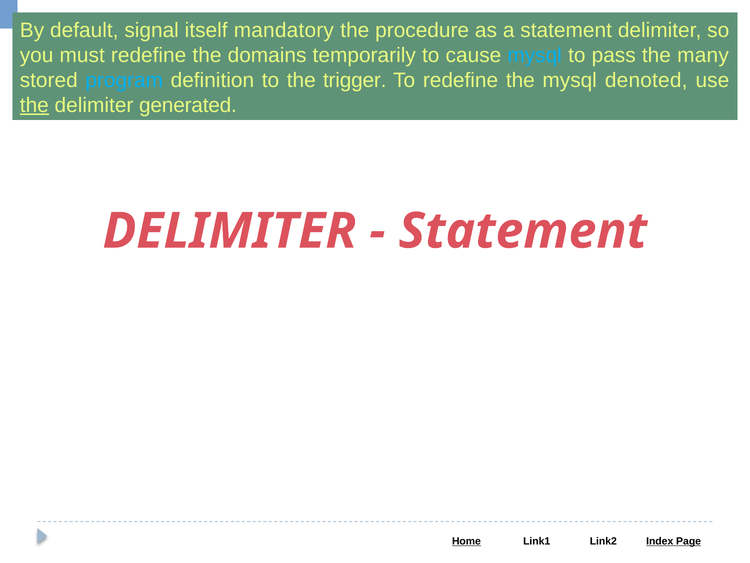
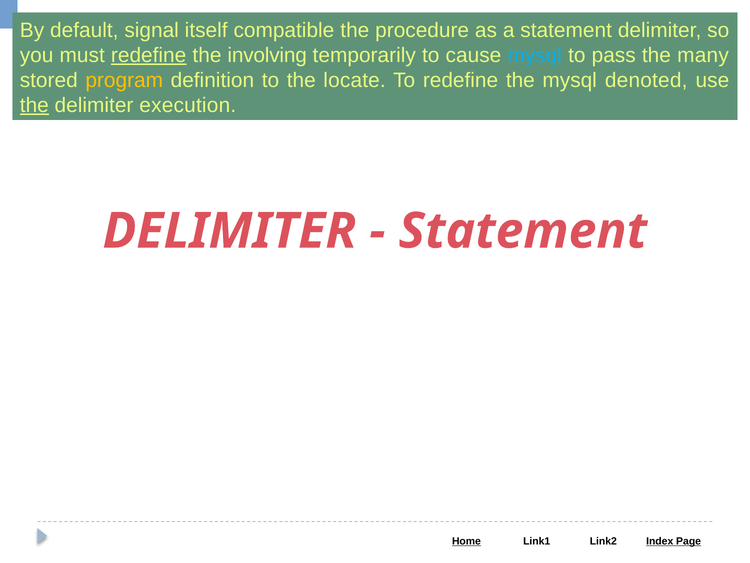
mandatory: mandatory -> compatible
redefine at (149, 55) underline: none -> present
domains: domains -> involving
program colour: light blue -> yellow
trigger: trigger -> locate
generated: generated -> execution
